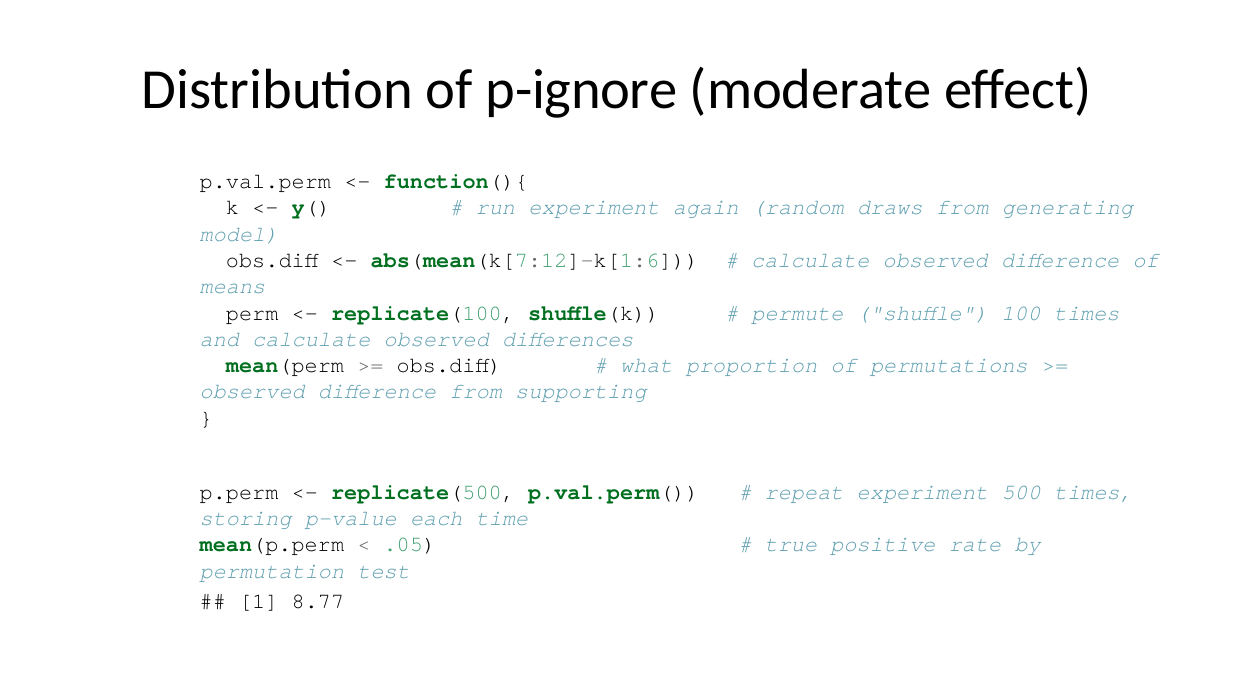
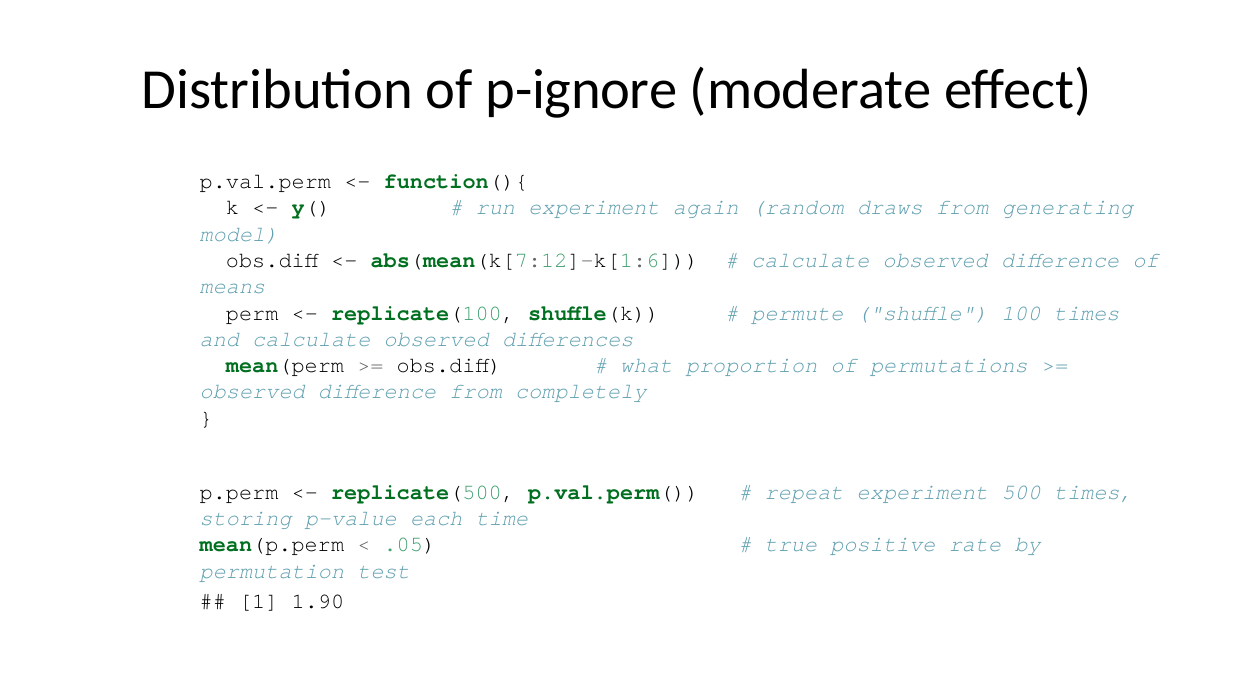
supporting: supporting -> completely
8.77: 8.77 -> 1.90
